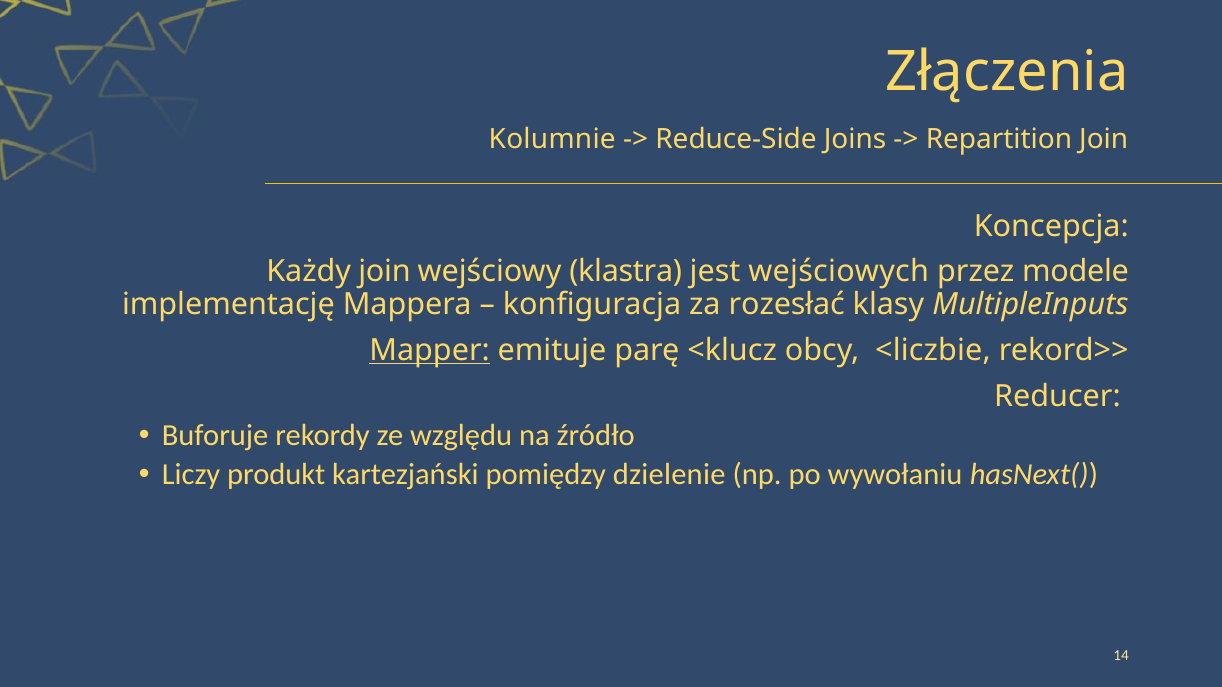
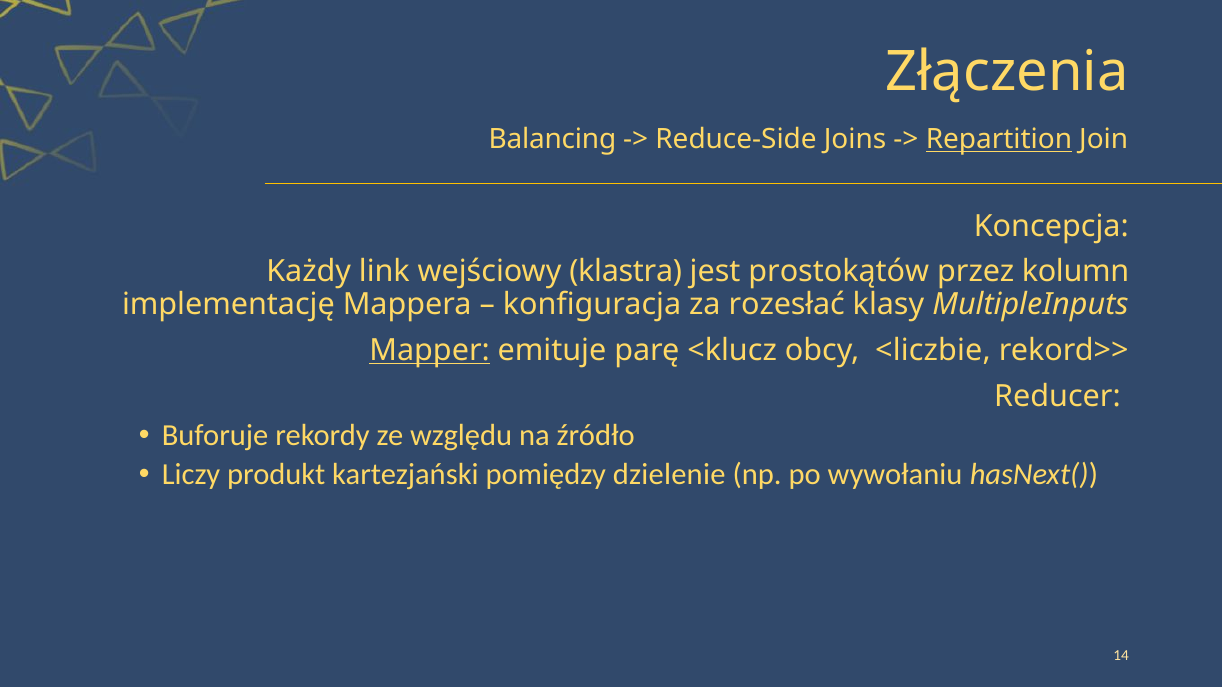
Kolumnie: Kolumnie -> Balancing
Repartition underline: none -> present
Każdy join: join -> link
wejściowych: wejściowych -> prostokątów
modele: modele -> kolumn
